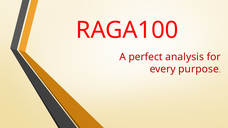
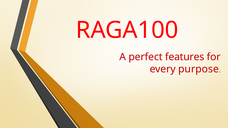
analysis: analysis -> features
